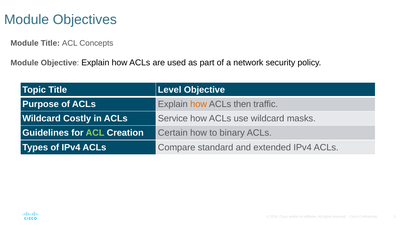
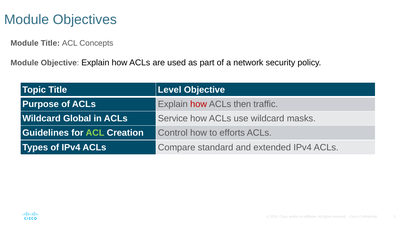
how at (199, 104) colour: orange -> red
Costly: Costly -> Global
Certain: Certain -> Control
binary: binary -> efforts
